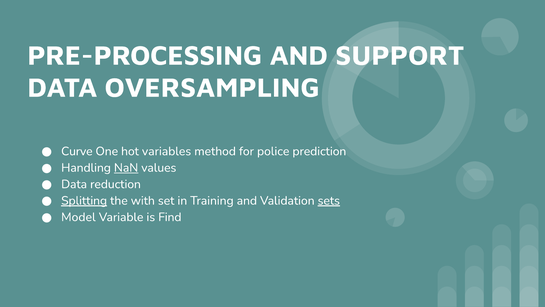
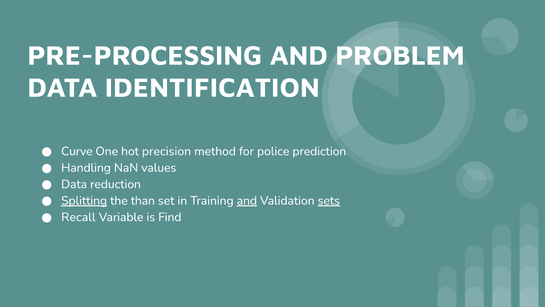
SUPPORT: SUPPORT -> PROBLEM
OVERSAMPLING: OVERSAMPLING -> IDENTIFICATION
variables: variables -> precision
NaN underline: present -> none
with: with -> than
and at (247, 200) underline: none -> present
Model: Model -> Recall
